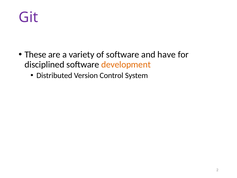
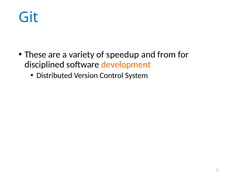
Git colour: purple -> blue
of software: software -> speedup
have: have -> from
